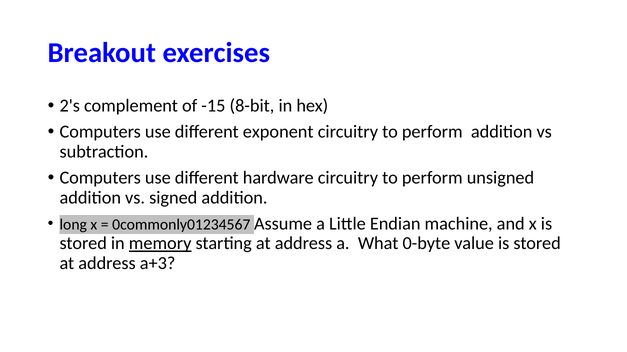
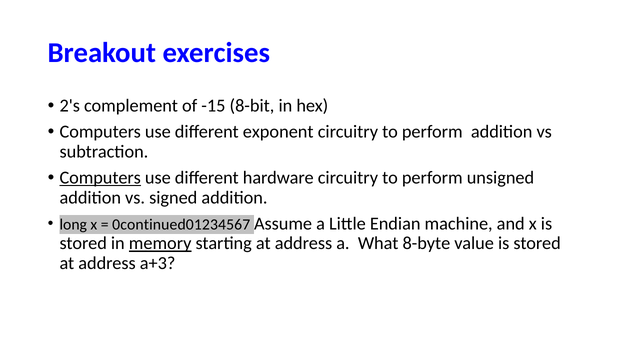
Computers at (100, 178) underline: none -> present
0commonly01234567: 0commonly01234567 -> 0continued01234567
0-byte: 0-byte -> 8-byte
